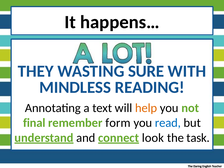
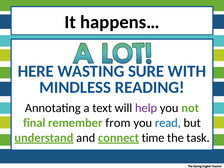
THEY: THEY -> HERE
help colour: orange -> purple
form: form -> from
look: look -> time
